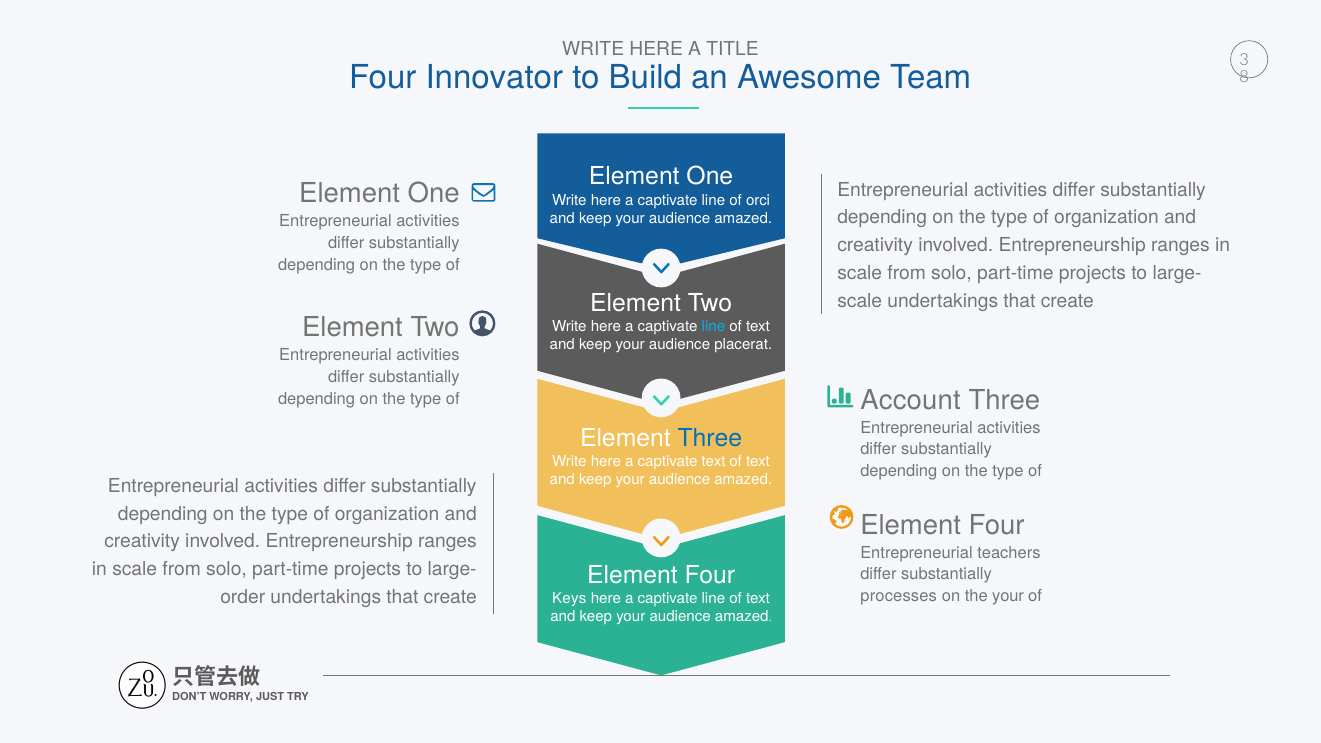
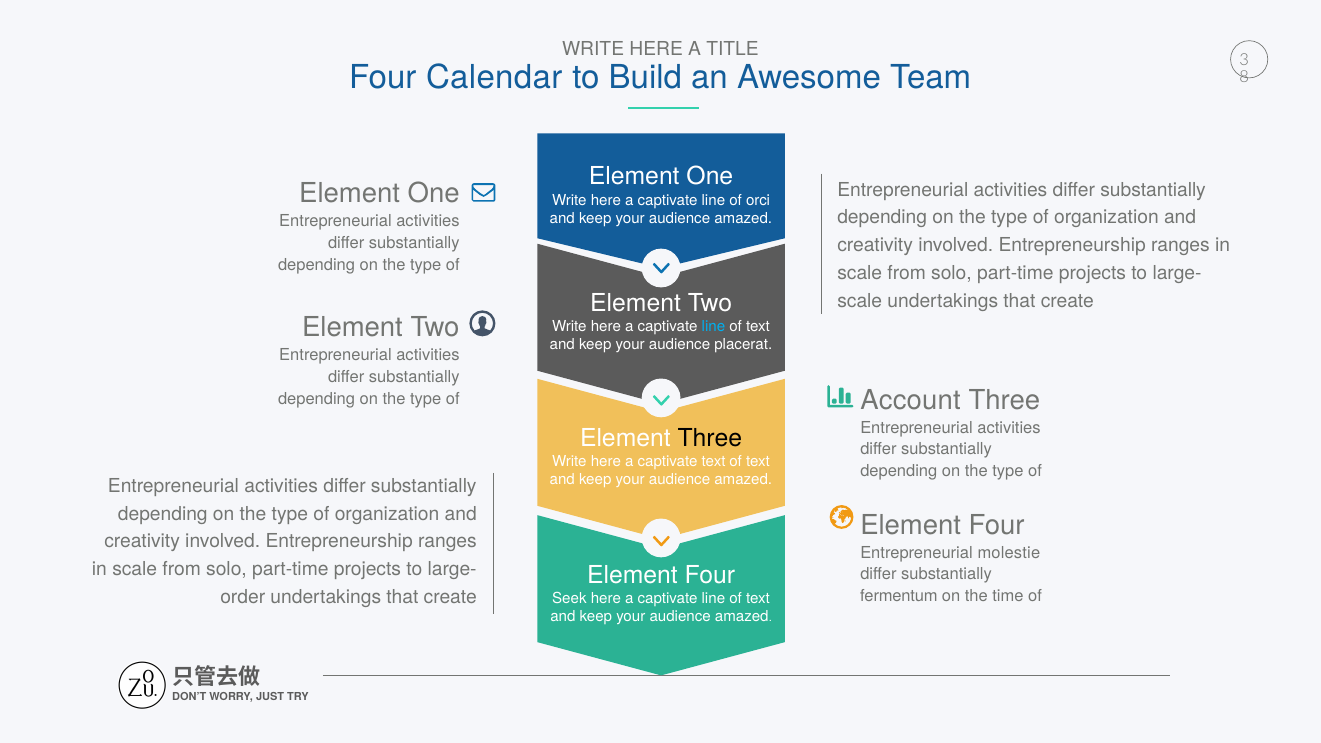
Innovator: Innovator -> Calendar
Three at (710, 439) colour: blue -> black
teachers: teachers -> molestie
processes: processes -> fermentum
the your: your -> time
Keys: Keys -> Seek
